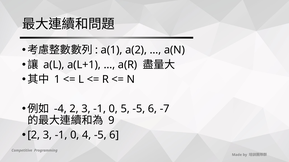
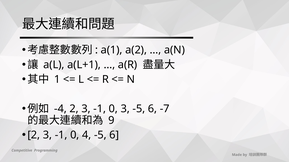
0 5: 5 -> 3
